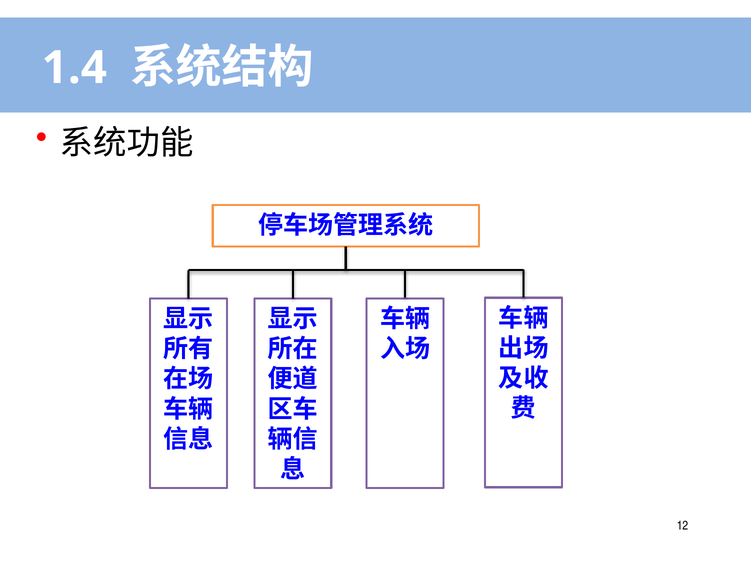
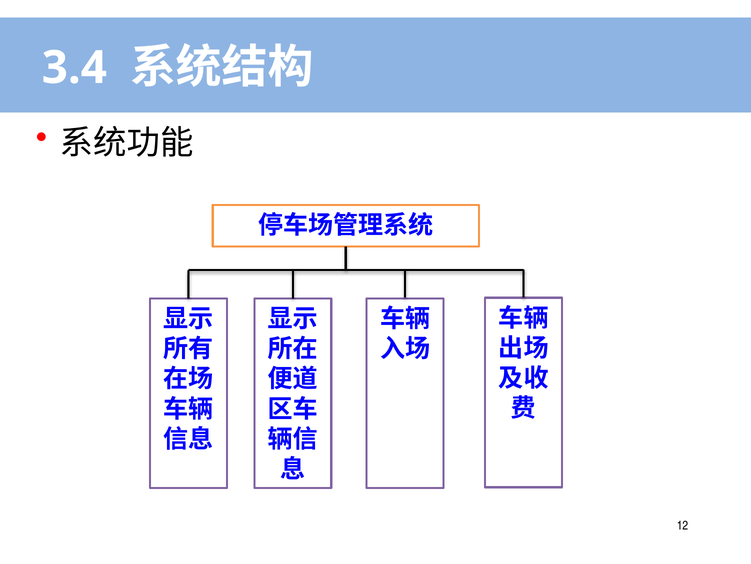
1.4: 1.4 -> 3.4
